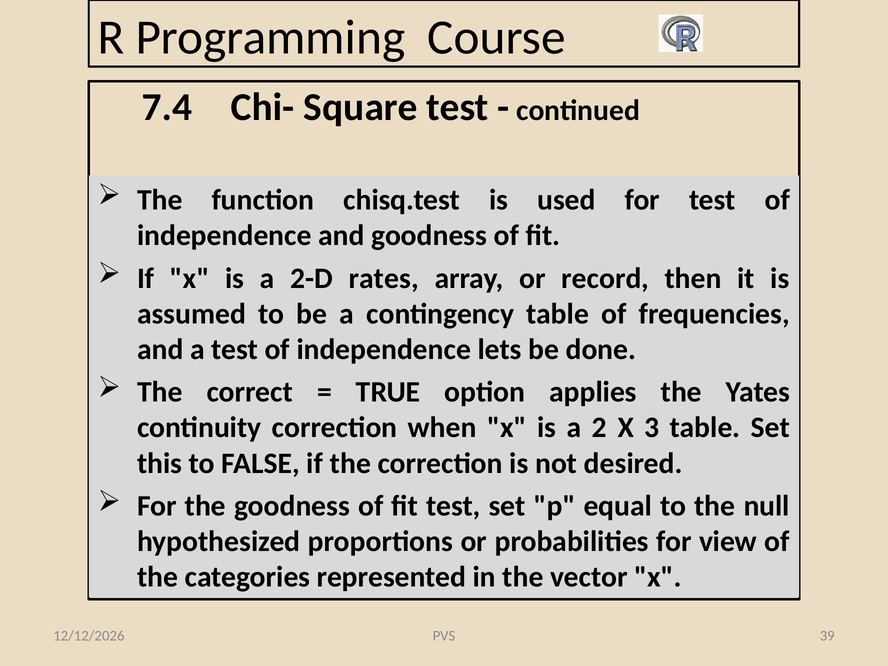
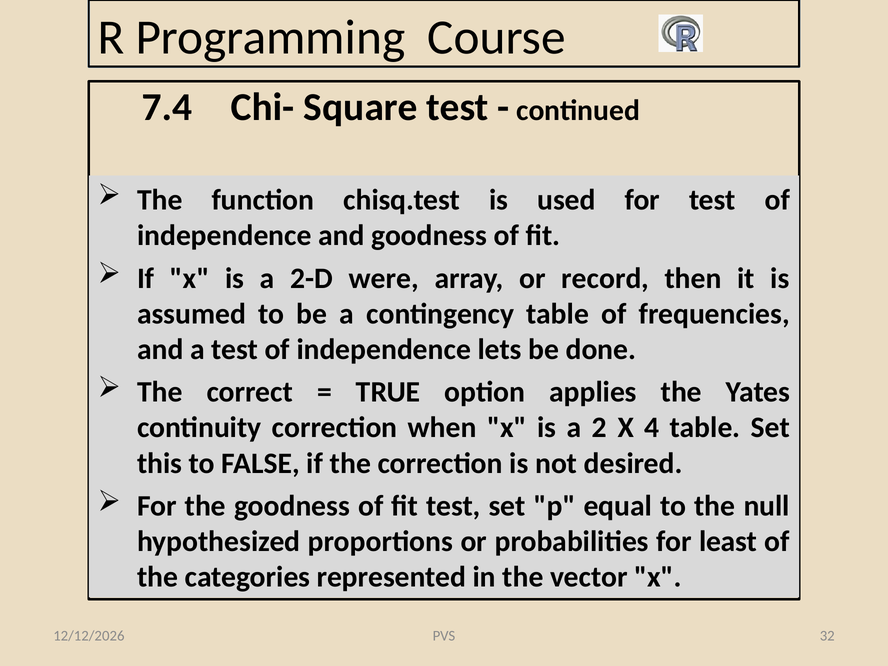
rates: rates -> were
3: 3 -> 4
view: view -> least
39: 39 -> 32
